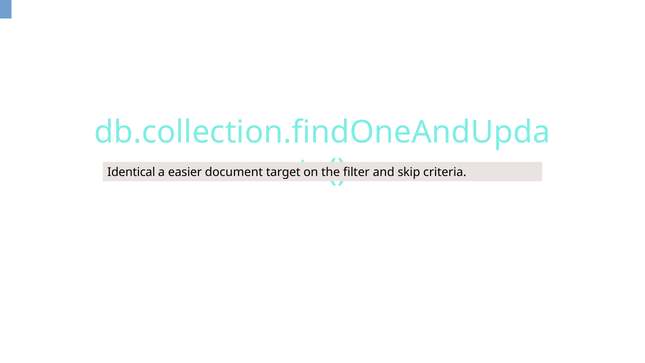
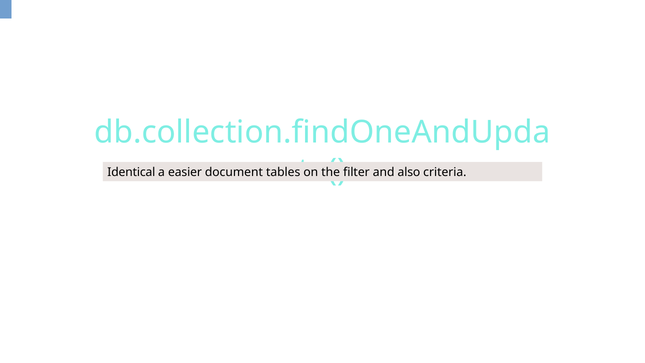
target: target -> tables
skip: skip -> also
